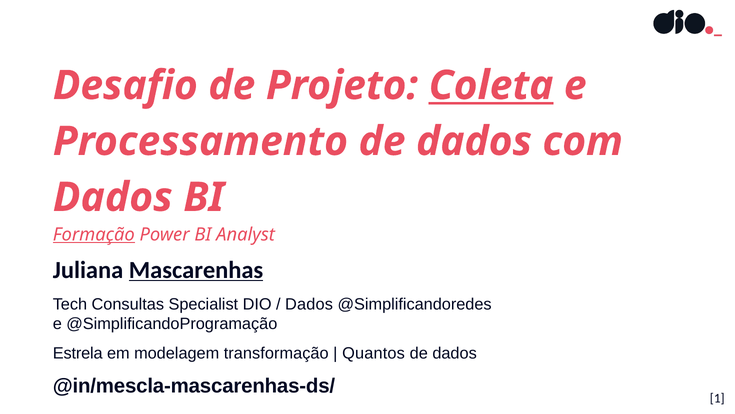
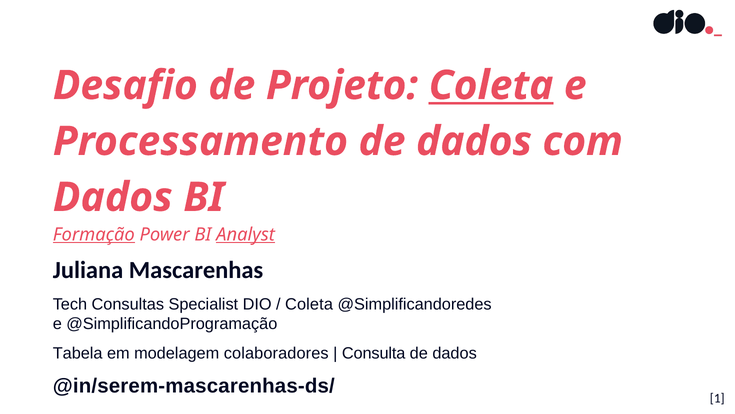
Analyst underline: none -> present
Mascarenhas underline: present -> none
Dados at (309, 304): Dados -> Coleta
Estrela: Estrela -> Tabela
transformação: transformação -> colaboradores
Quantos: Quantos -> Consulta
@in/mescla-mascarenhas-ds/: @in/mescla-mascarenhas-ds/ -> @in/serem-mascarenhas-ds/
